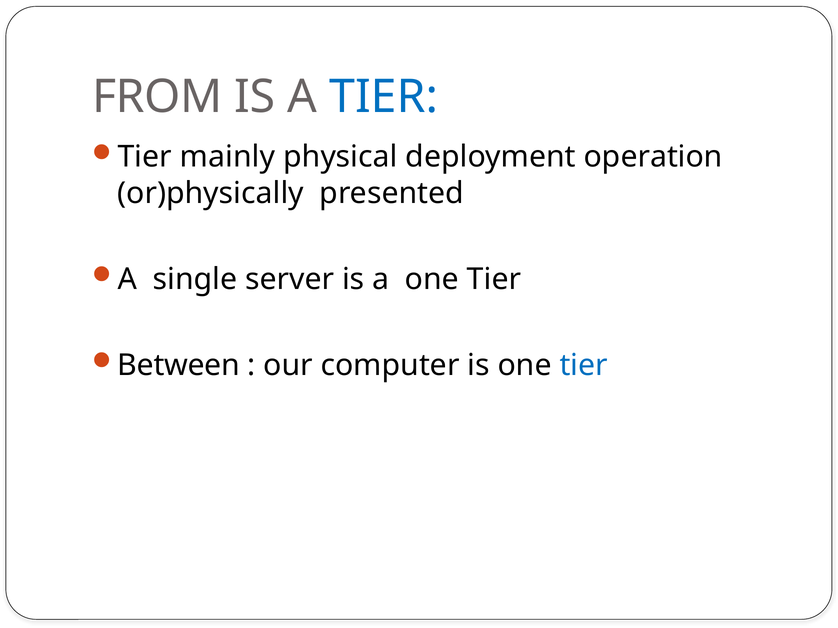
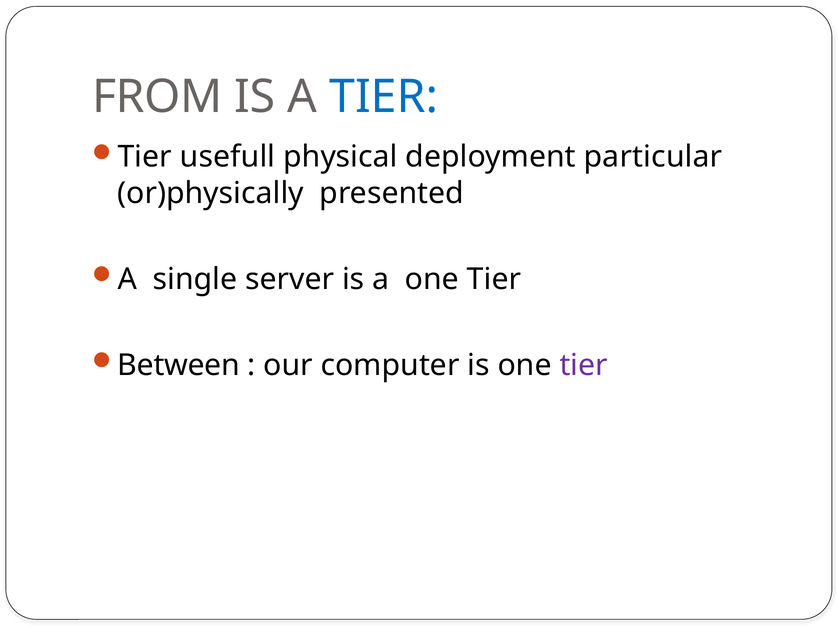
mainly: mainly -> usefull
operation: operation -> particular
tier at (584, 366) colour: blue -> purple
